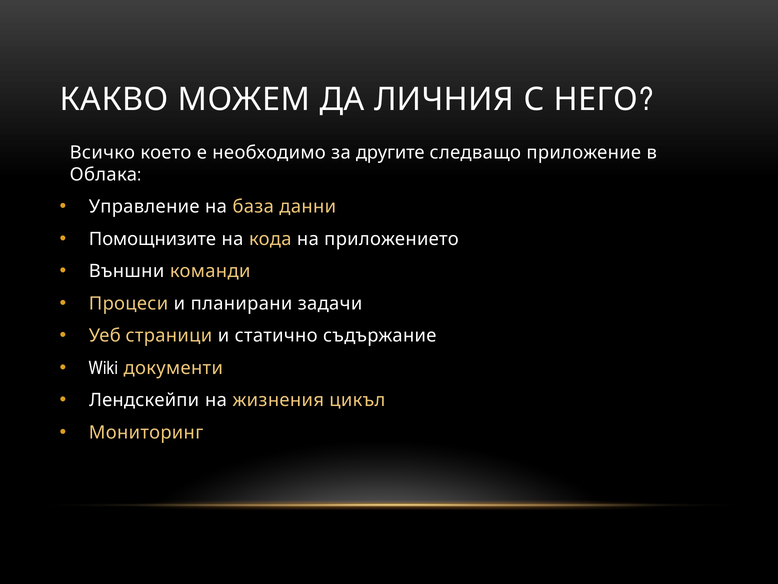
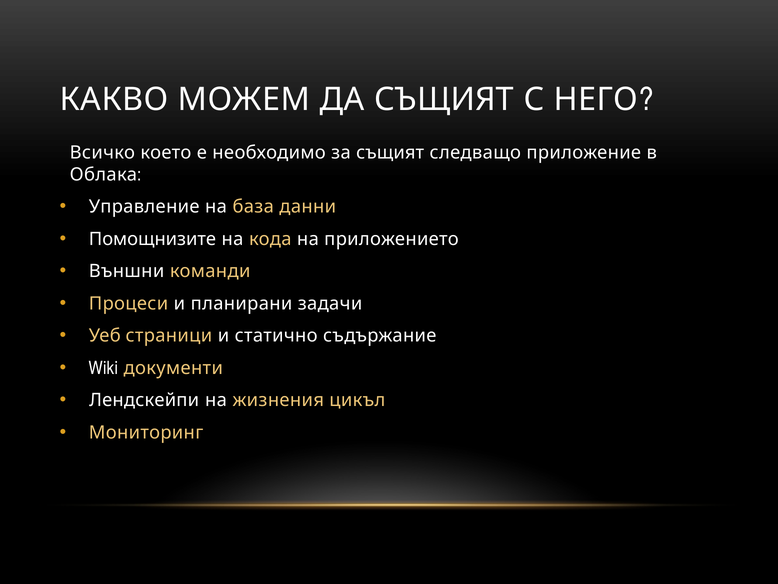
ДА ЛИЧНИЯ: ЛИЧНИЯ -> СЪЩИЯТ
за другите: другите -> същият
